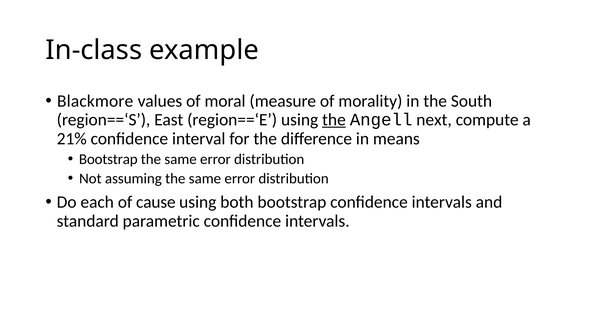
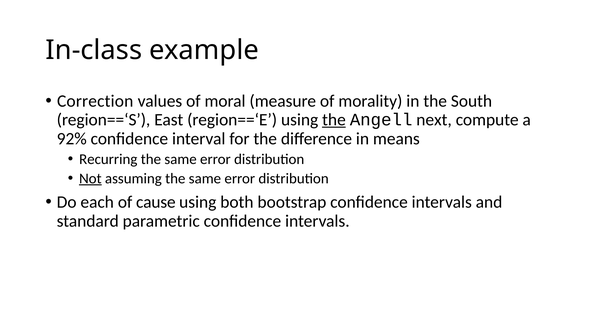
Blackmore: Blackmore -> Correction
21%: 21% -> 92%
Bootstrap at (108, 159): Bootstrap -> Recurring
Not underline: none -> present
